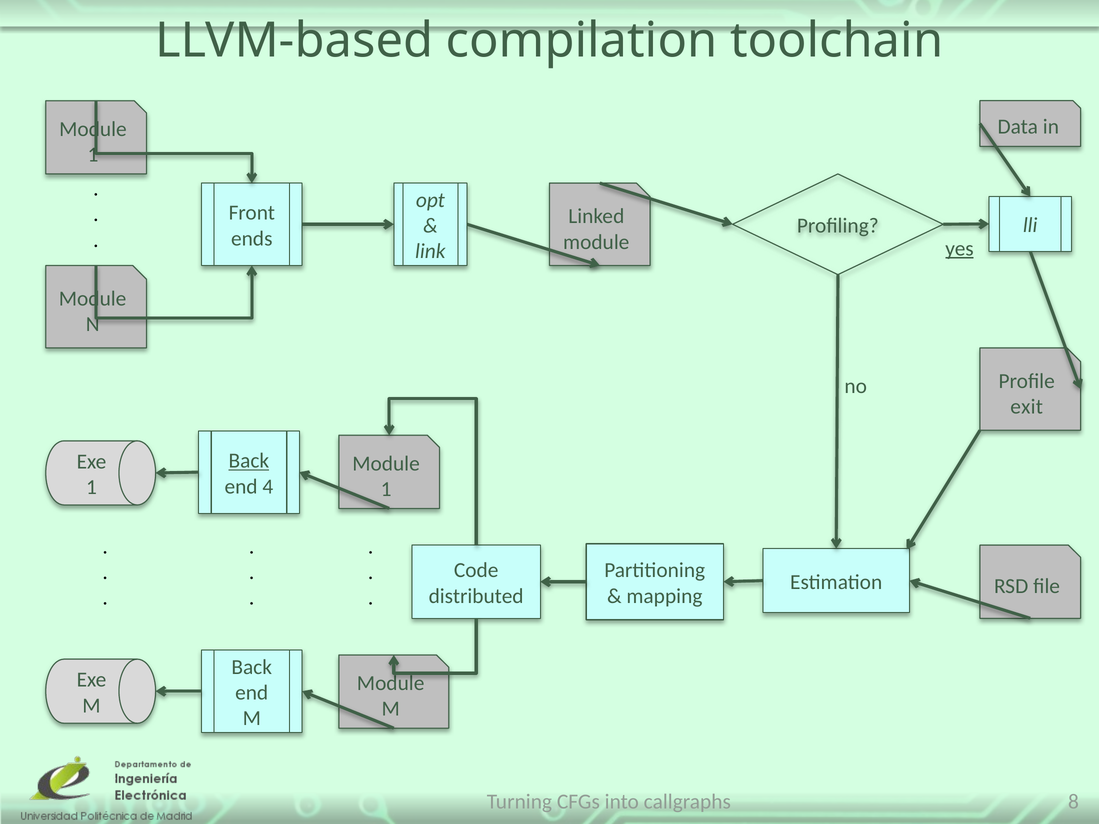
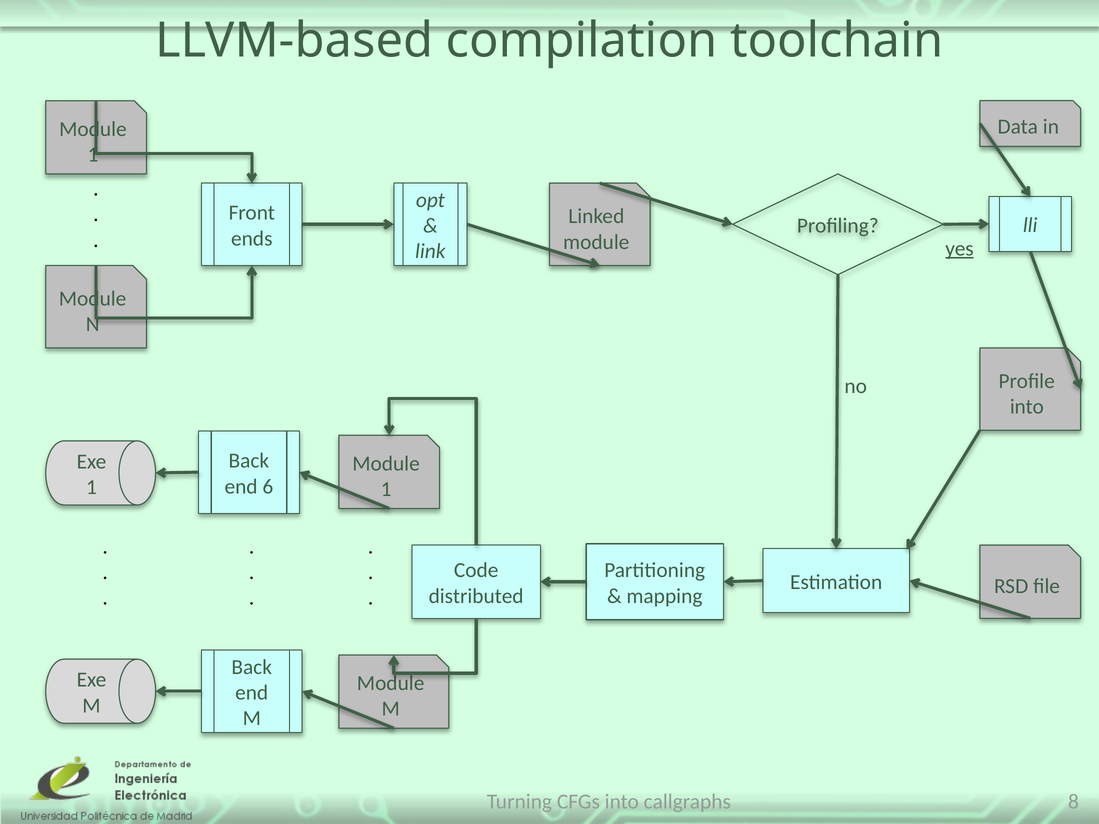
exit at (1027, 407): exit -> into
Back at (249, 461) underline: present -> none
4: 4 -> 6
